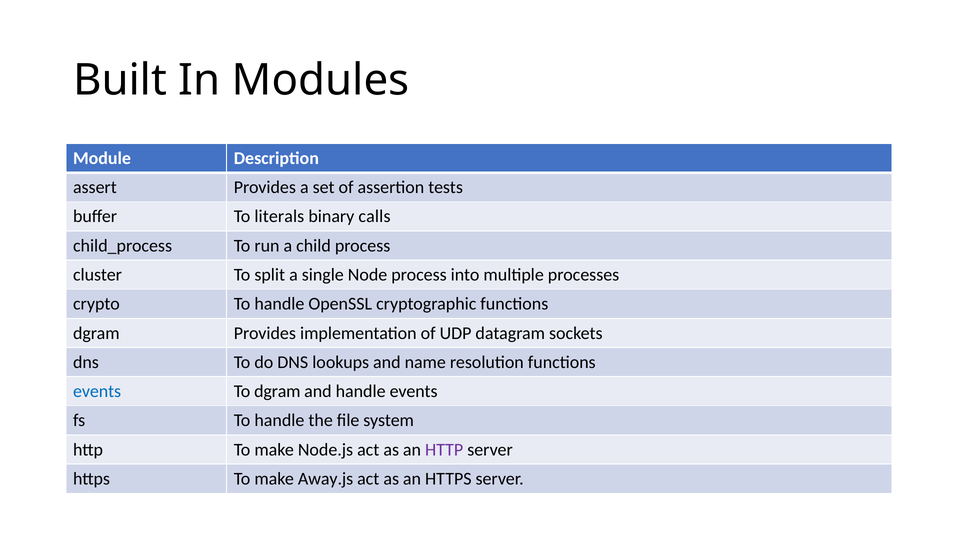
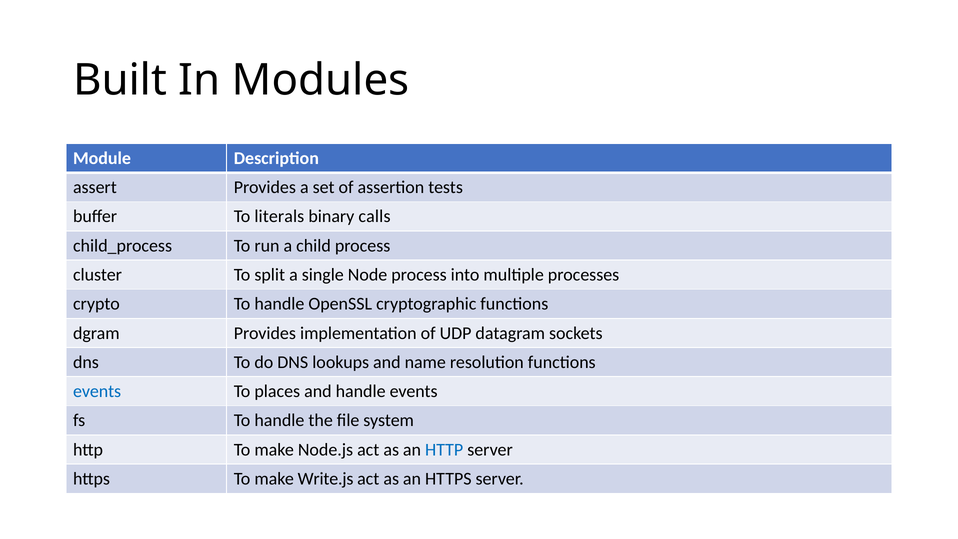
To dgram: dgram -> places
HTTP at (444, 450) colour: purple -> blue
Away.js: Away.js -> Write.js
